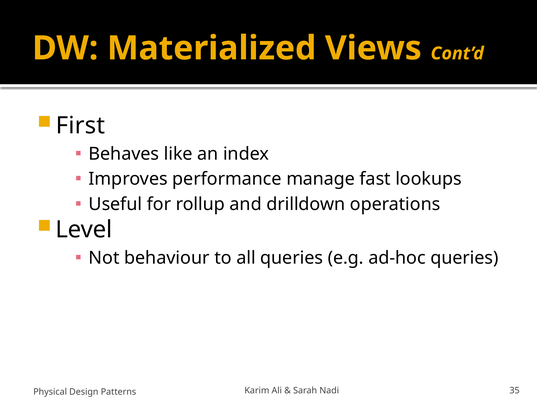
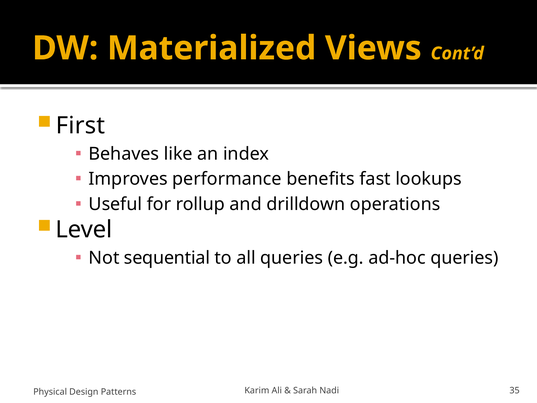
manage: manage -> benefits
behaviour: behaviour -> sequential
